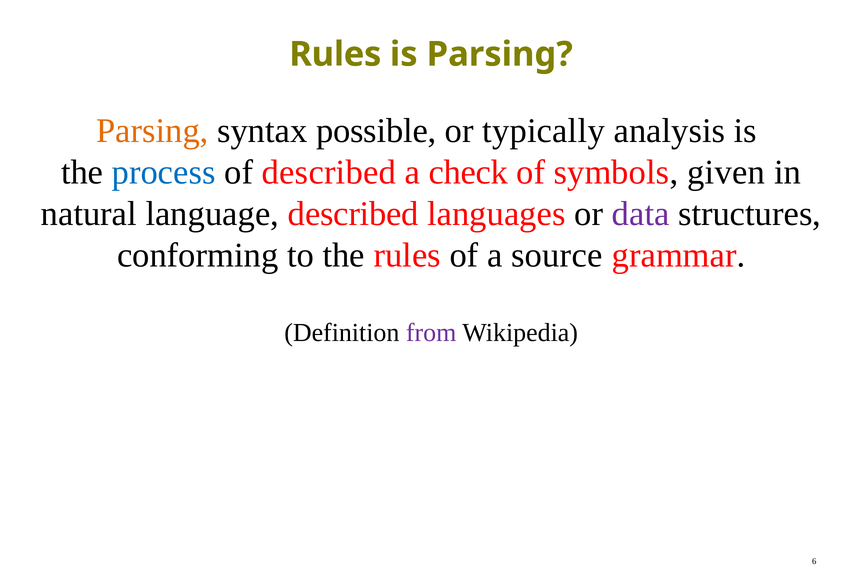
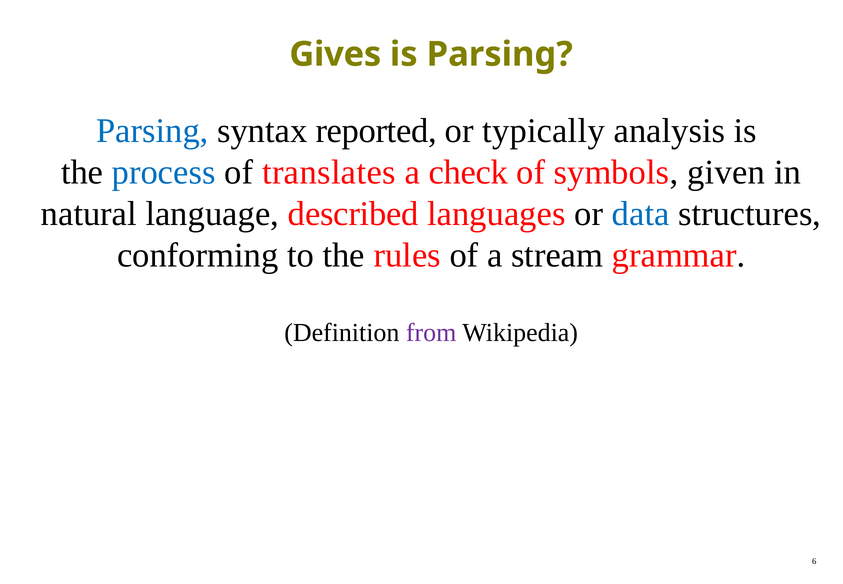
Rules at (335, 54): Rules -> Gives
Parsing at (152, 131) colour: orange -> blue
possible: possible -> reported
of described: described -> translates
data colour: purple -> blue
source: source -> stream
